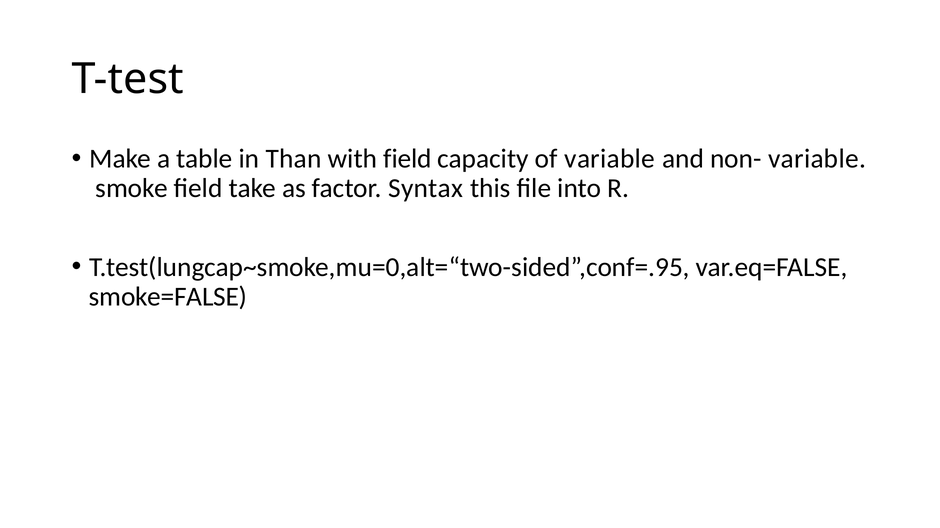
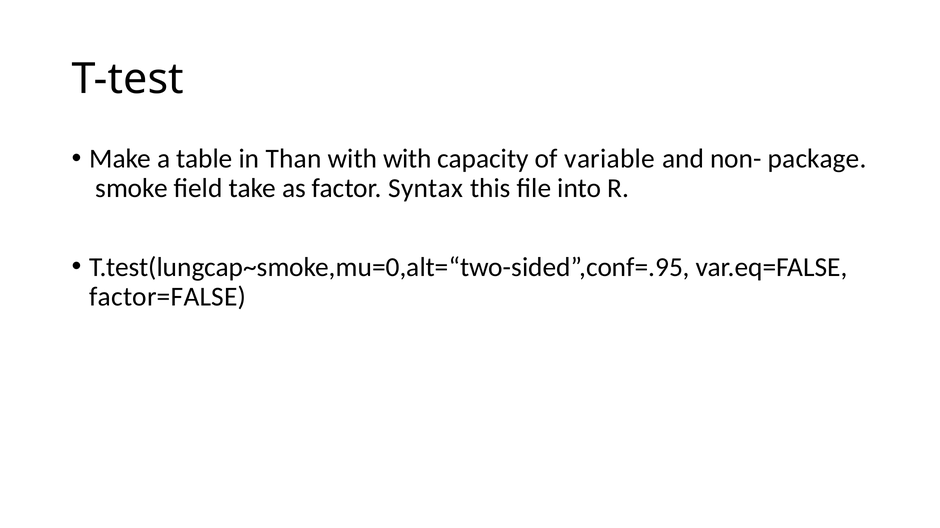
with field: field -> with
non- variable: variable -> package
smoke=FALSE: smoke=FALSE -> factor=FALSE
